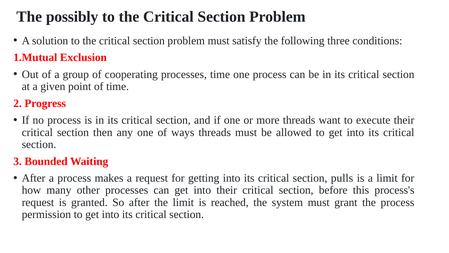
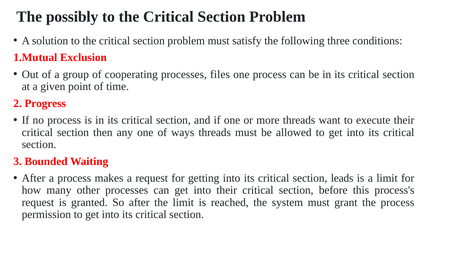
processes time: time -> files
pulls: pulls -> leads
